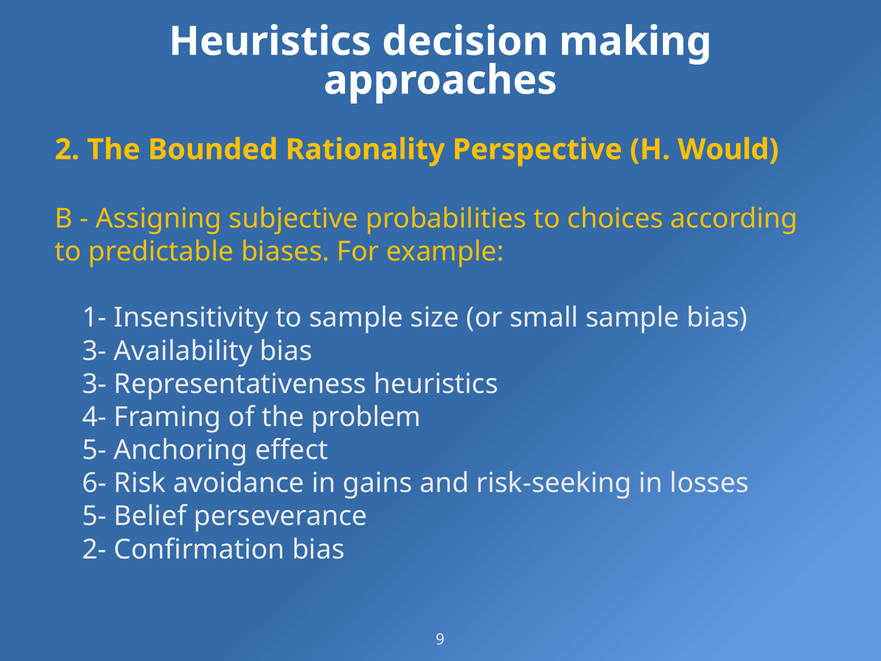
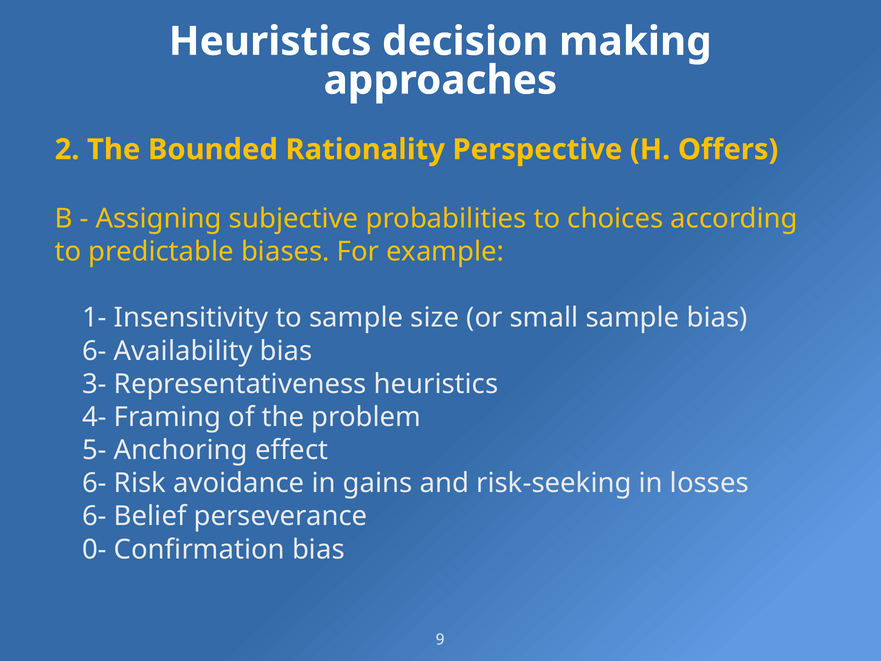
Would: Would -> Offers
3- at (94, 351): 3- -> 6-
5- at (94, 516): 5- -> 6-
2-: 2- -> 0-
